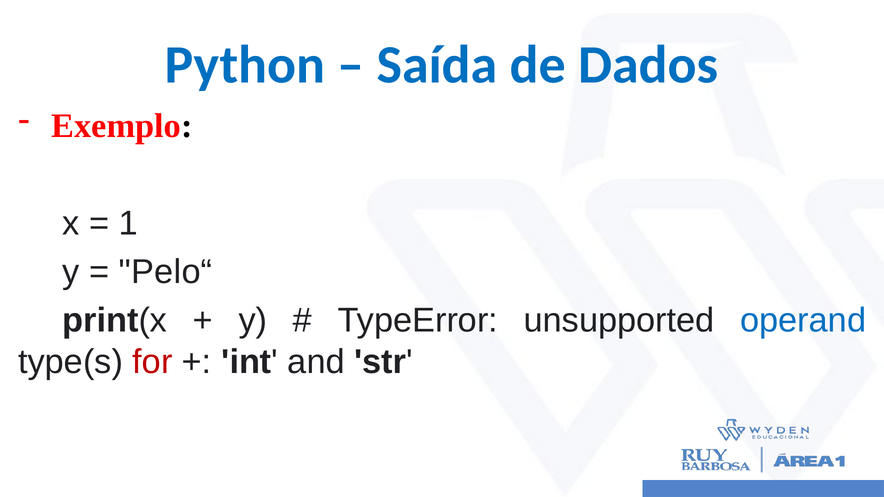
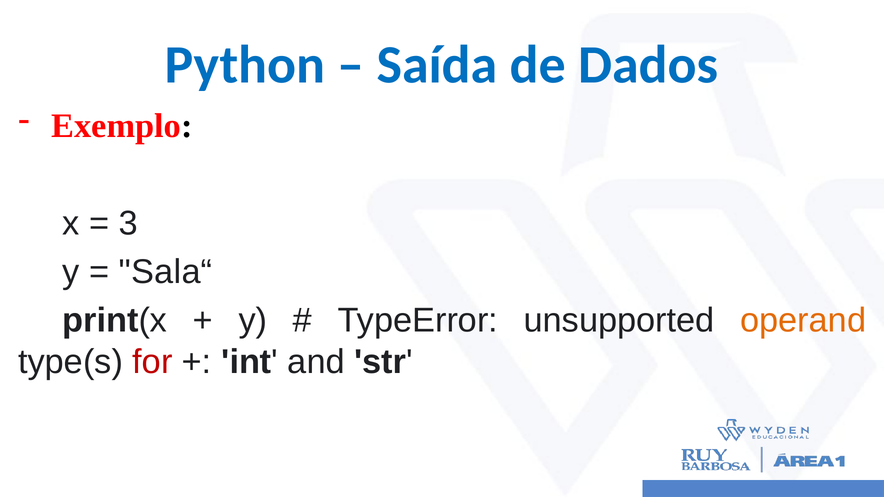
1: 1 -> 3
Pelo“: Pelo“ -> Sala“
operand colour: blue -> orange
